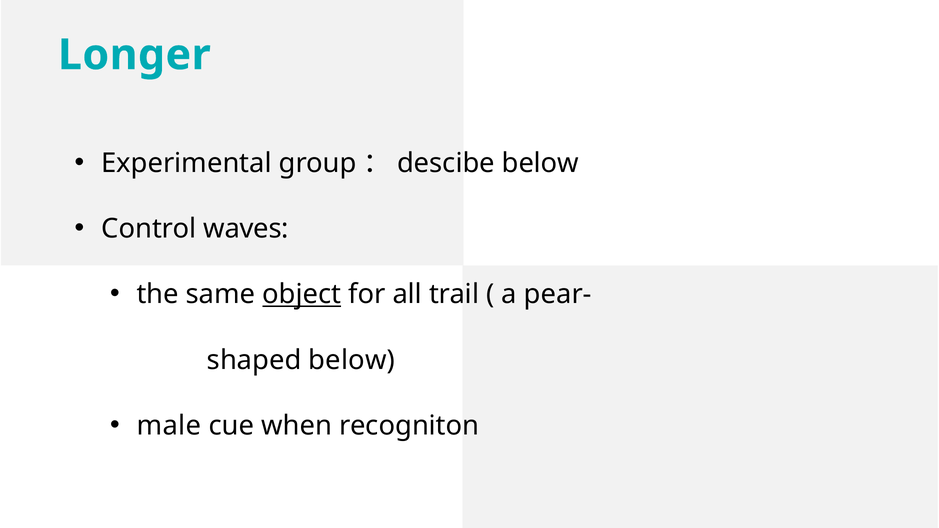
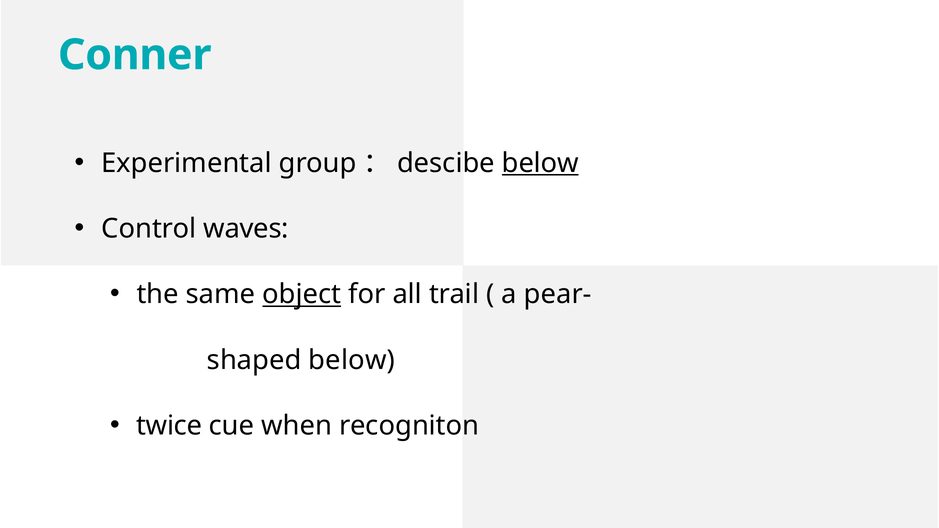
Longer: Longer -> Conner
below at (540, 163) underline: none -> present
male: male -> twice
